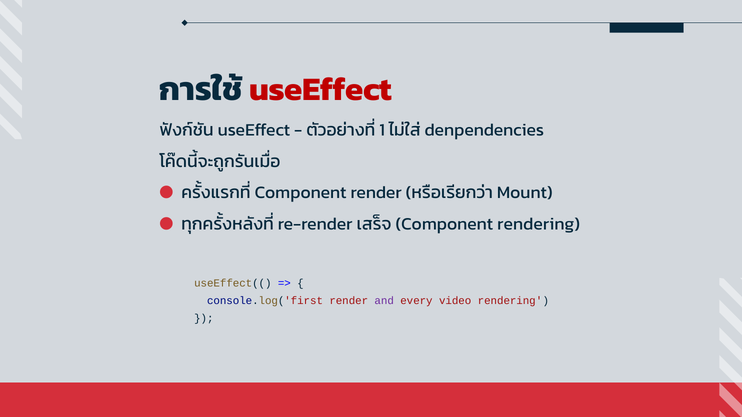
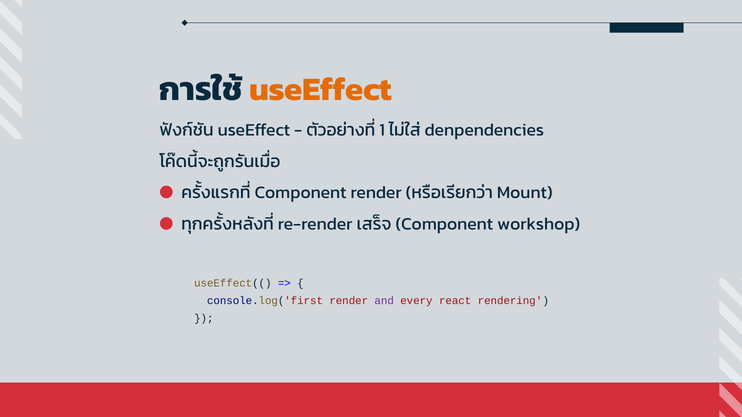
useEffect at (321, 90) colour: red -> orange
Component rendering: rendering -> workshop
video: video -> react
